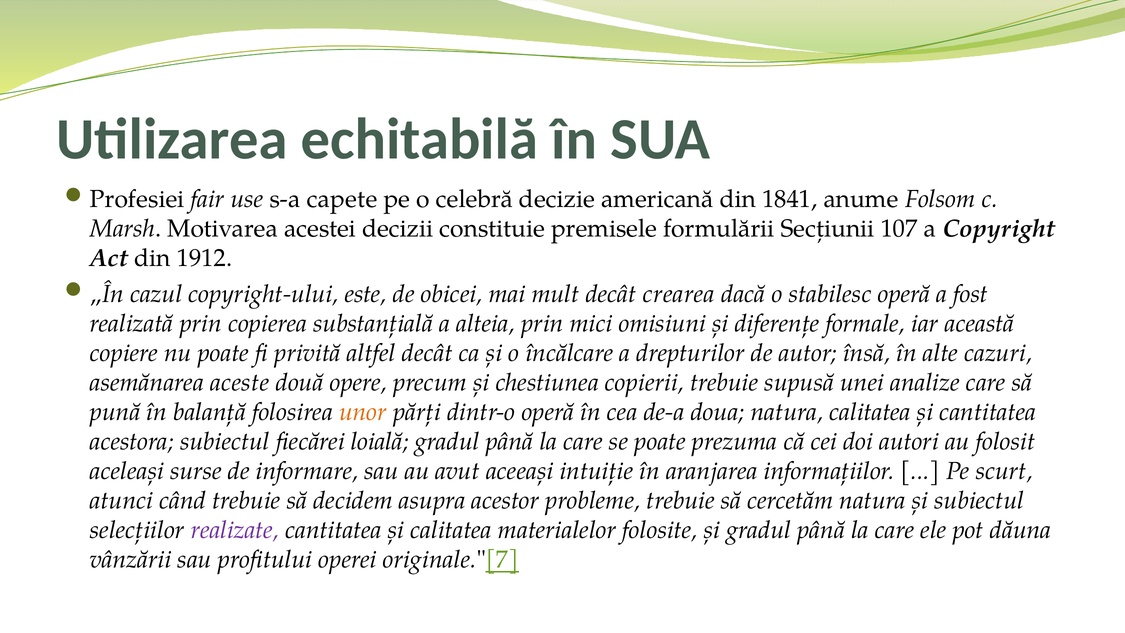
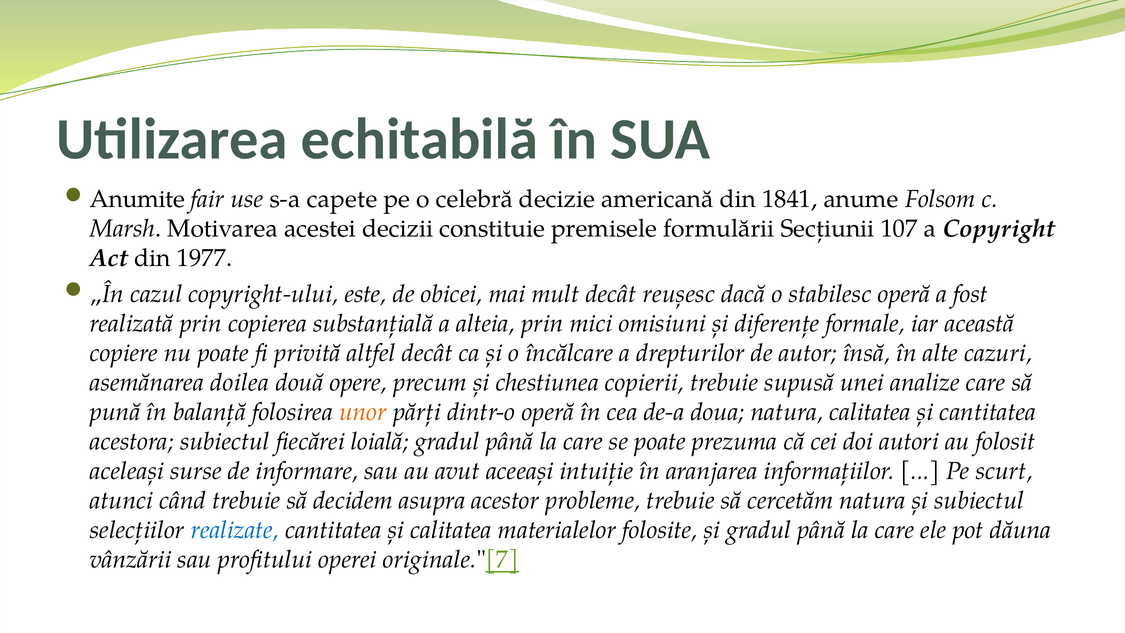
Profesiei: Profesiei -> Anumite
1912: 1912 -> 1977
crearea: crearea -> reuşesc
aceste: aceste -> doilea
realizate colour: purple -> blue
